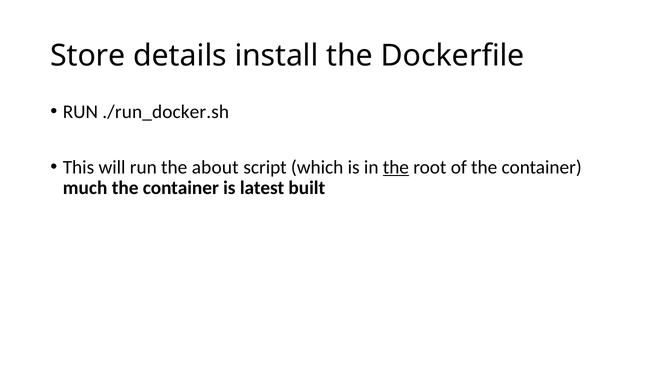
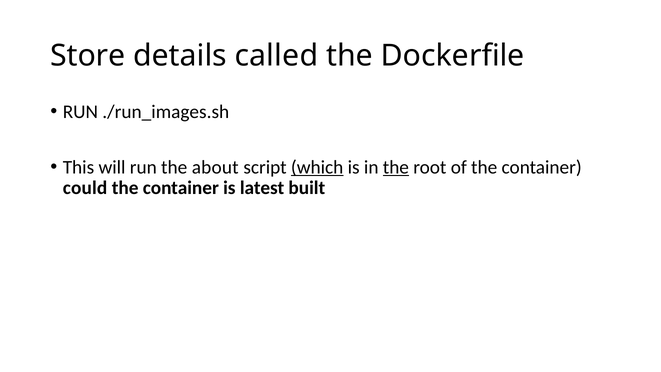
install: install -> called
./run_docker.sh: ./run_docker.sh -> ./run_images.sh
which underline: none -> present
much: much -> could
